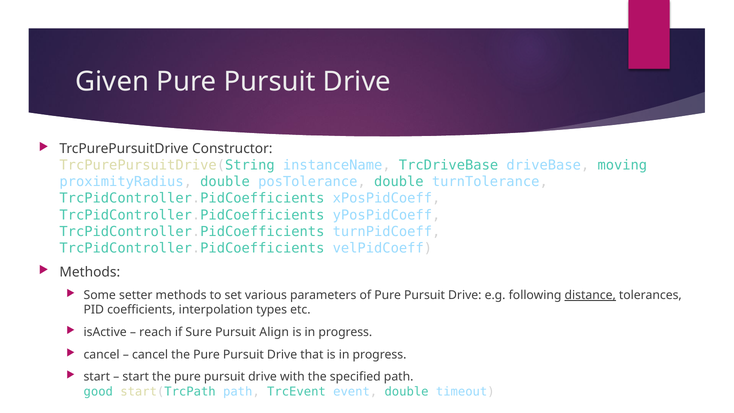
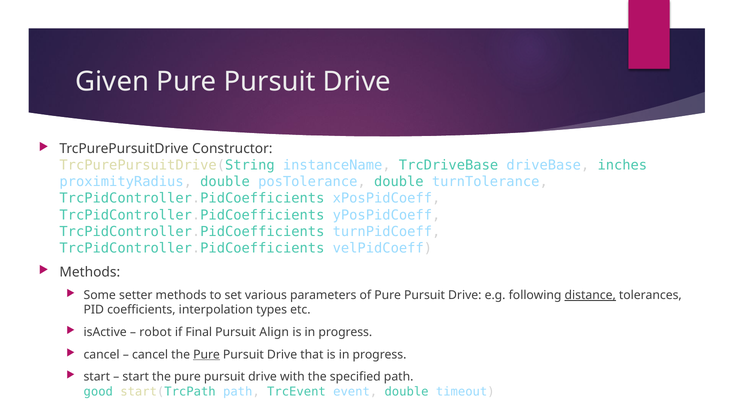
moving: moving -> inches
reach: reach -> robot
Sure: Sure -> Final
Pure at (207, 354) underline: none -> present
